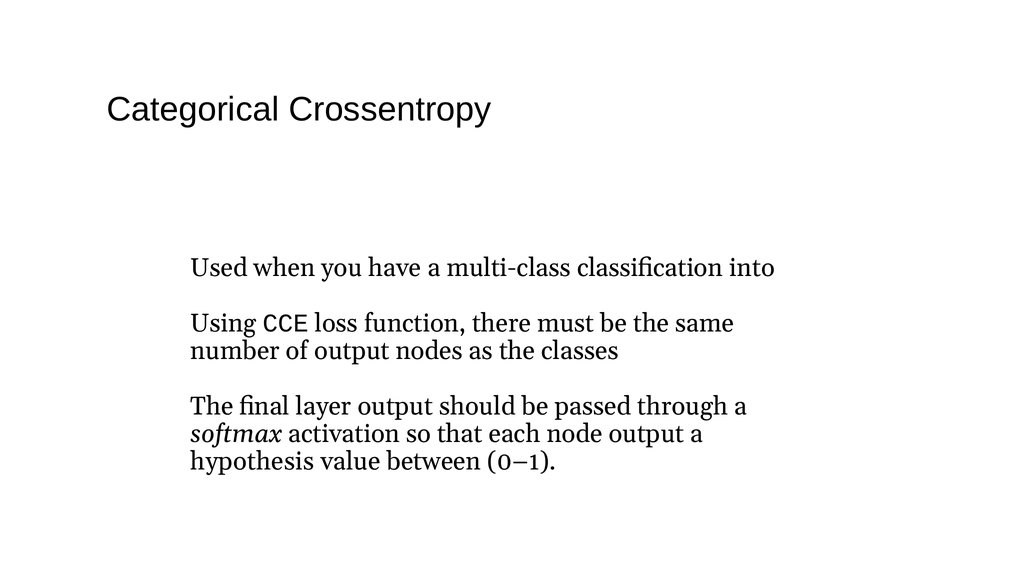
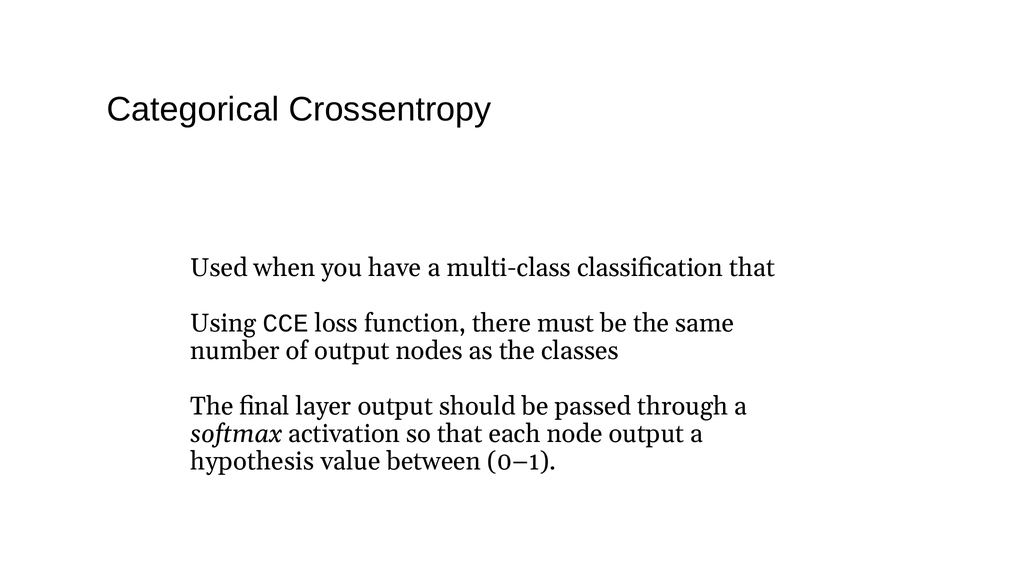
classification into: into -> that
